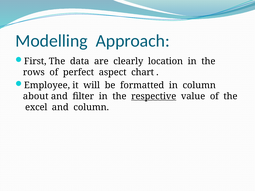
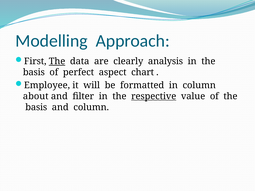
The at (57, 61) underline: none -> present
location: location -> analysis
rows at (34, 72): rows -> basis
excel at (36, 107): excel -> basis
